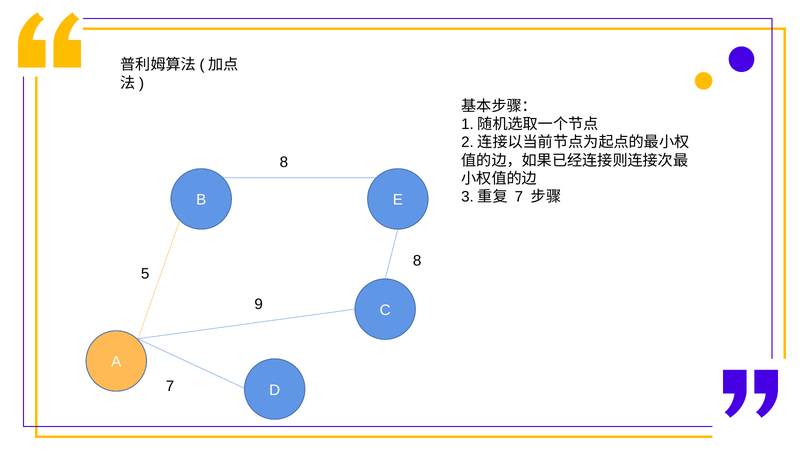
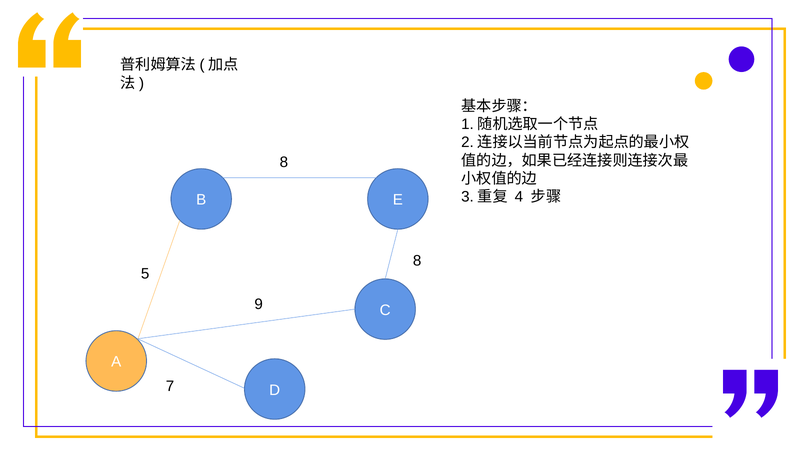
7 at (519, 197): 7 -> 4
